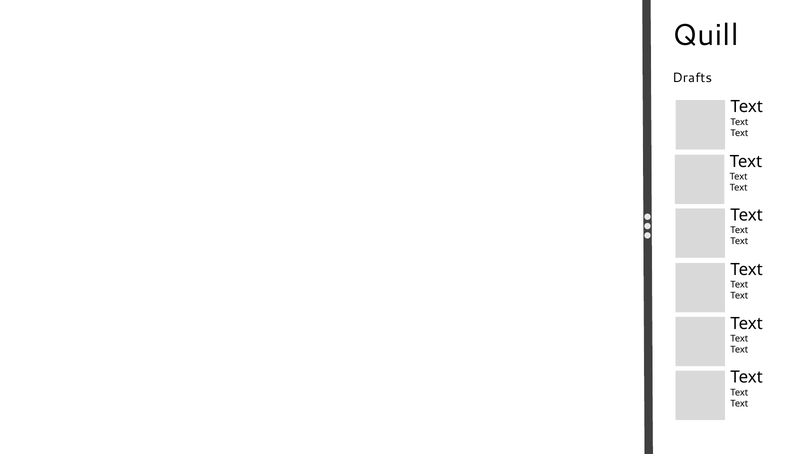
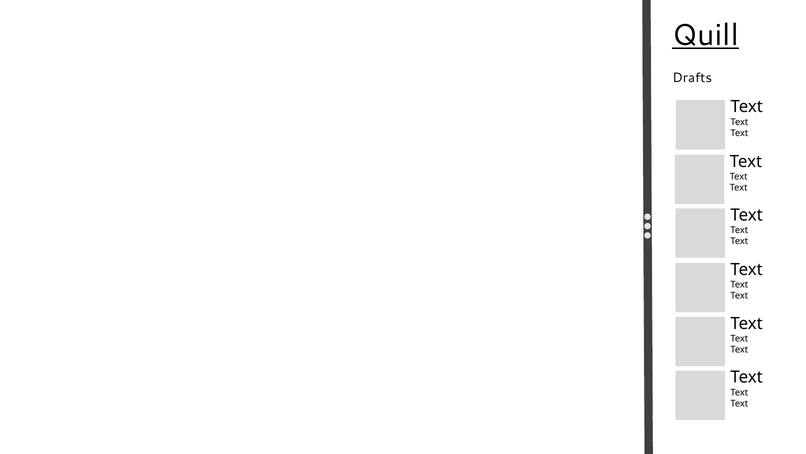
Quill underline: none -> present
